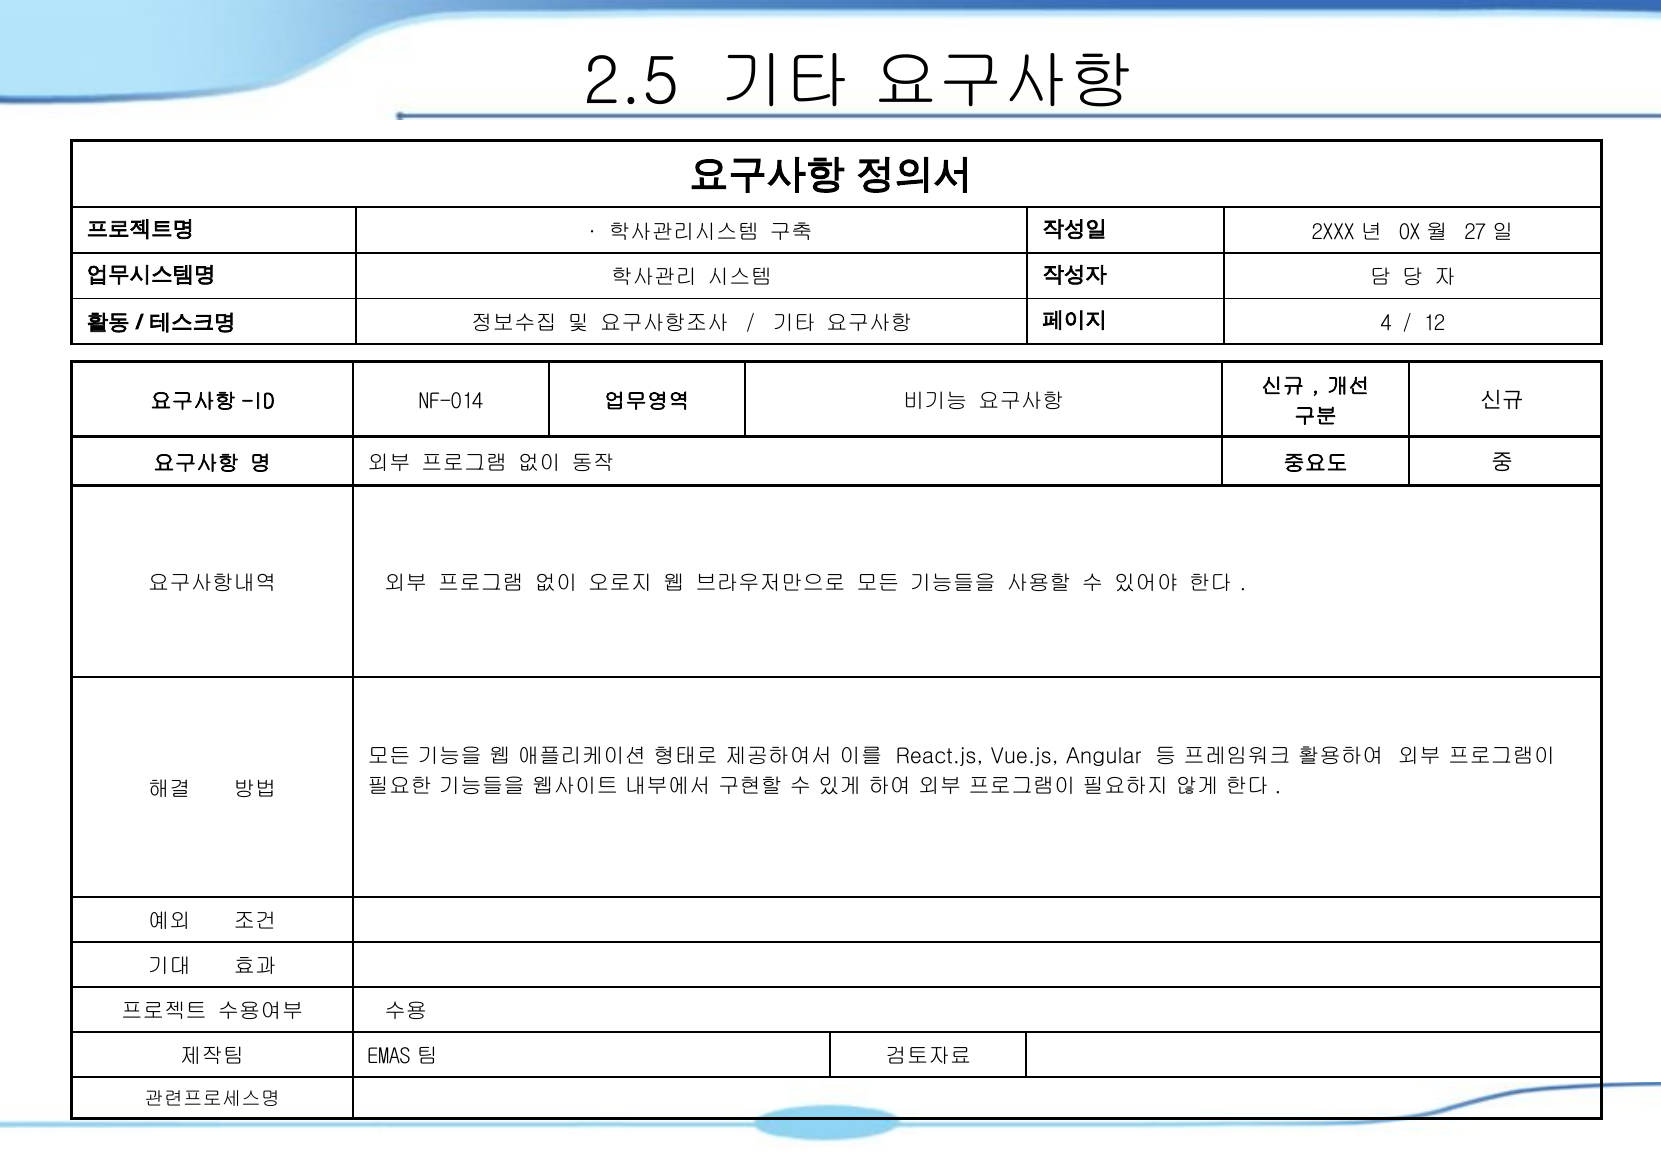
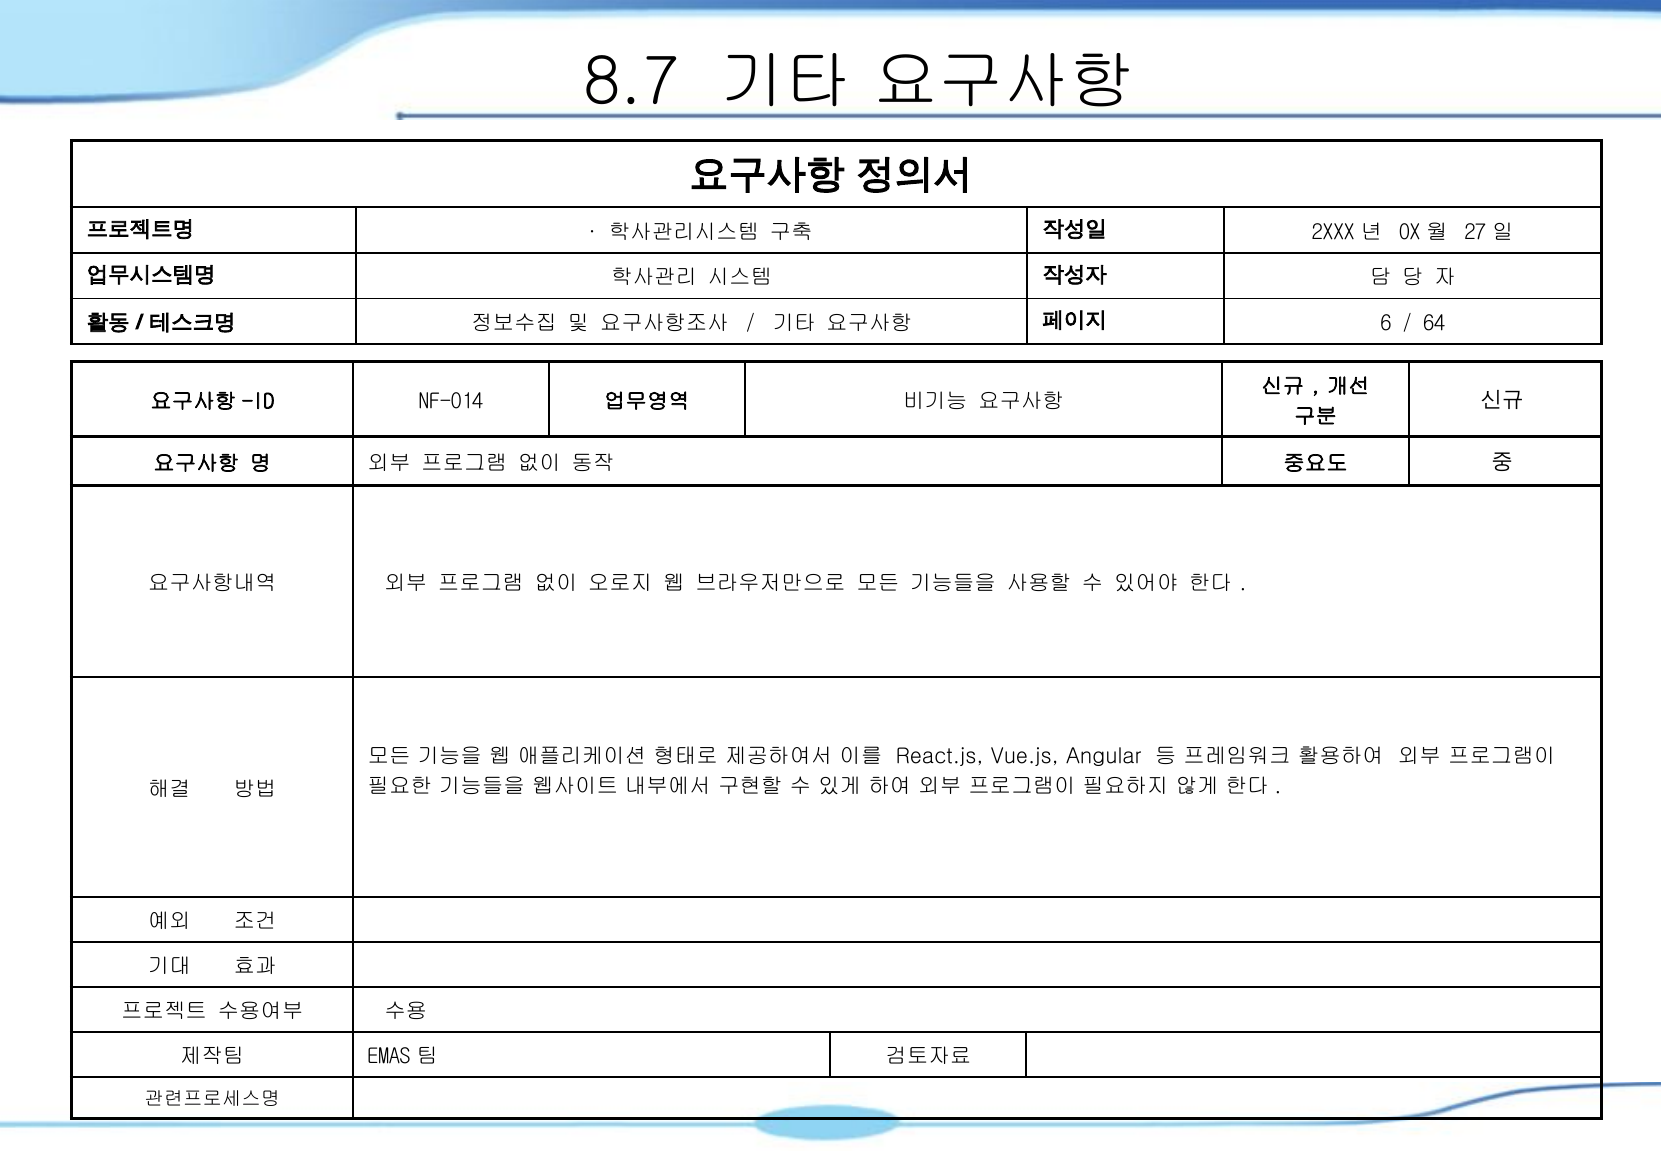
2.5: 2.5 -> 8.7
4: 4 -> 6
12: 12 -> 64
